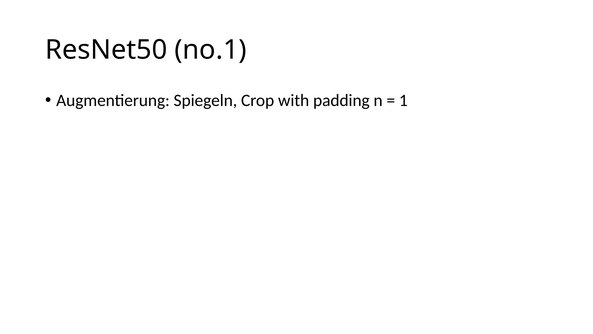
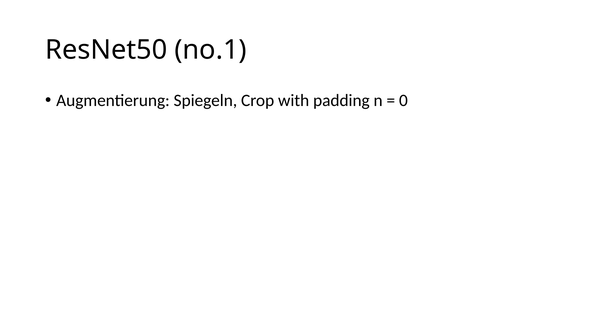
1: 1 -> 0
